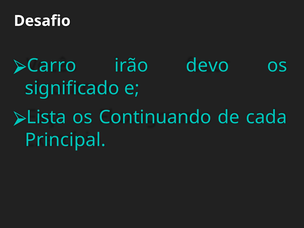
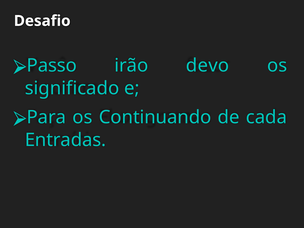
Carro: Carro -> Passo
Lista: Lista -> Para
Principal: Principal -> Entradas
